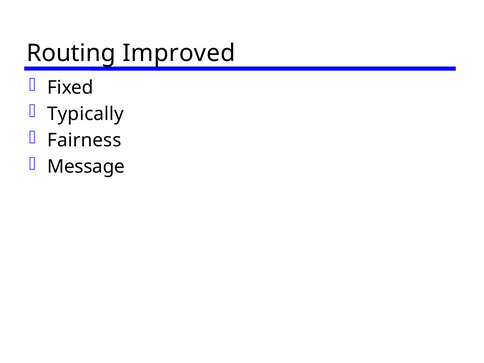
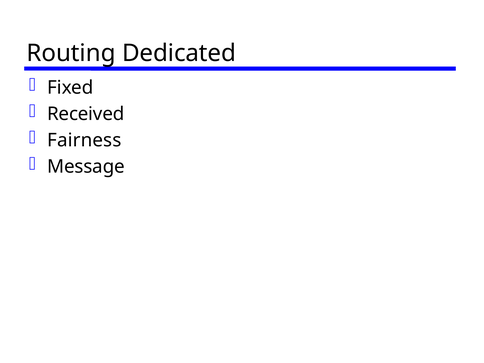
Improved: Improved -> Dedicated
Typically: Typically -> Received
